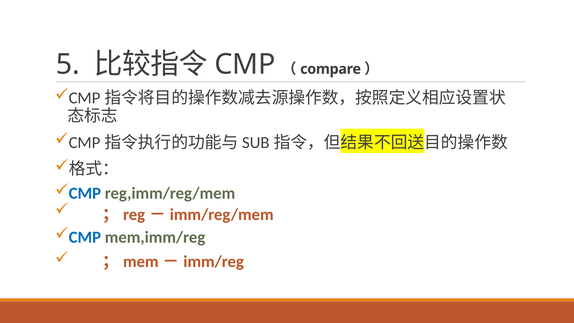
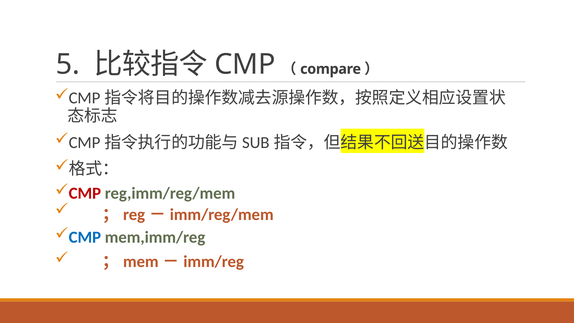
CMP at (85, 193) colour: blue -> red
